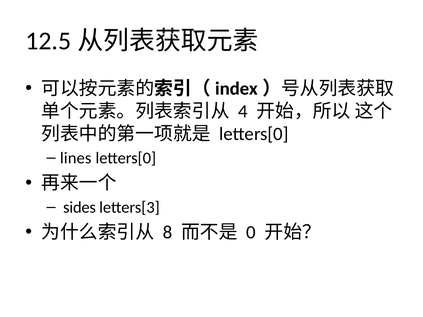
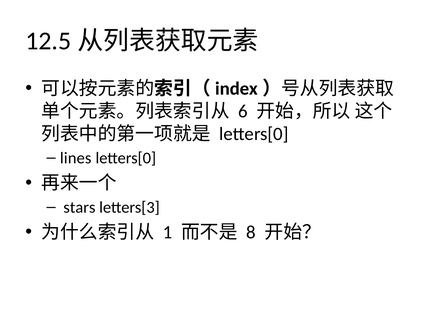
4: 4 -> 6
sides: sides -> stars
8: 8 -> 1
0: 0 -> 8
